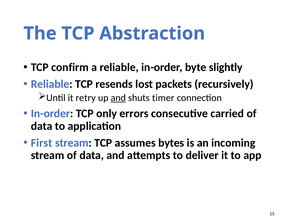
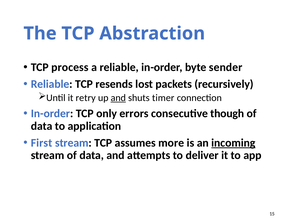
confirm: confirm -> process
slightly: slightly -> sender
carried: carried -> though
bytes: bytes -> more
incoming underline: none -> present
